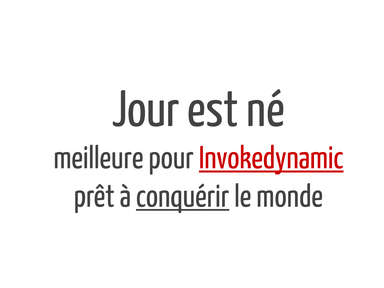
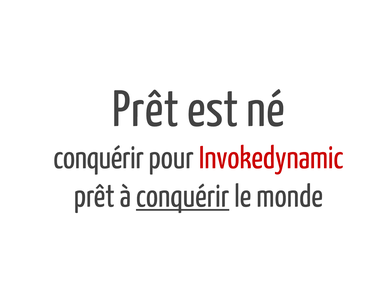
Jour at (146, 109): Jour -> Prêt
meilleure at (98, 158): meilleure -> conquérir
Invokedynamic underline: present -> none
